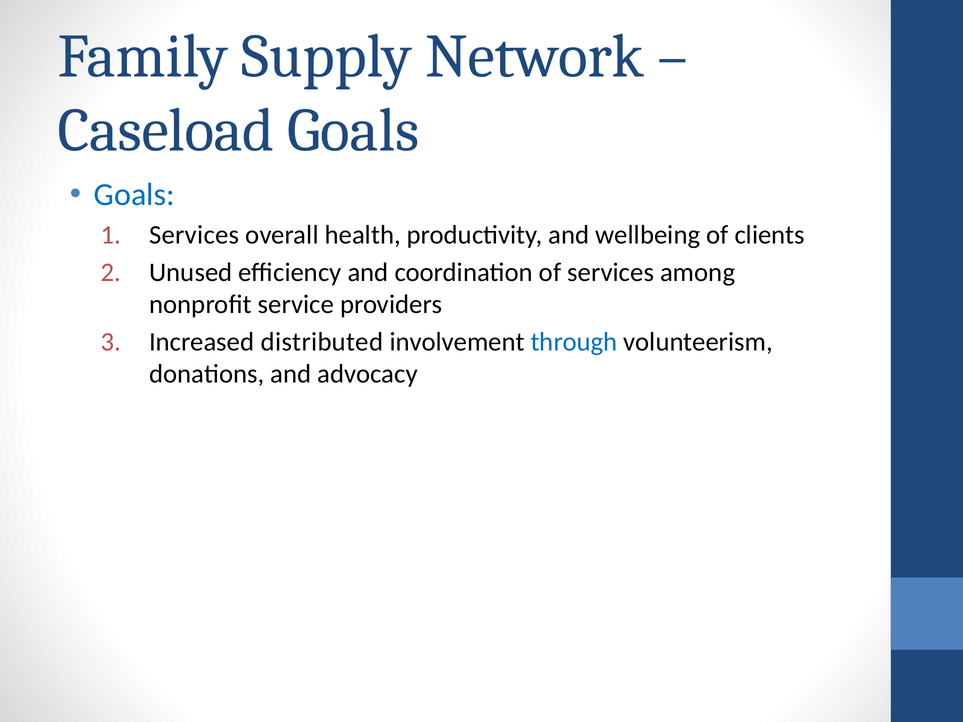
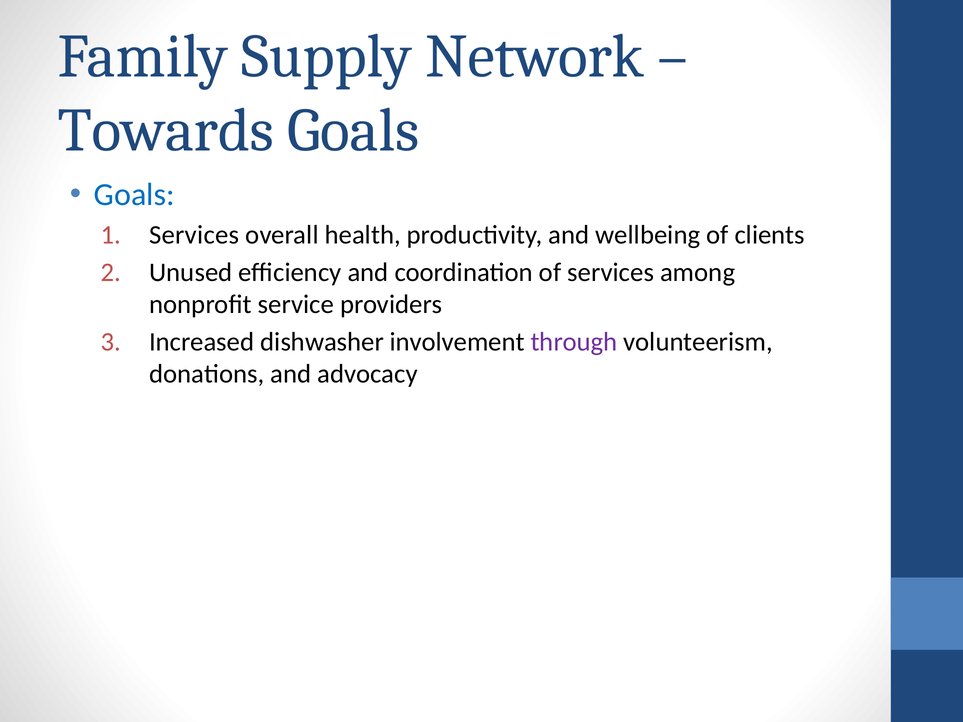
Caseload: Caseload -> Towards
distributed: distributed -> dishwasher
through colour: blue -> purple
